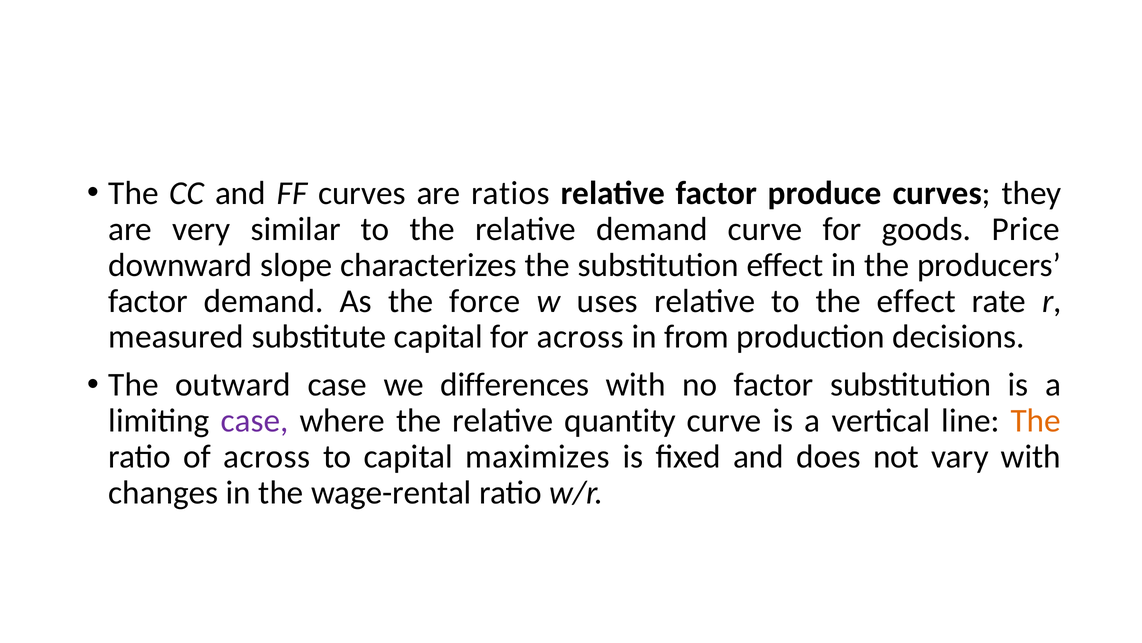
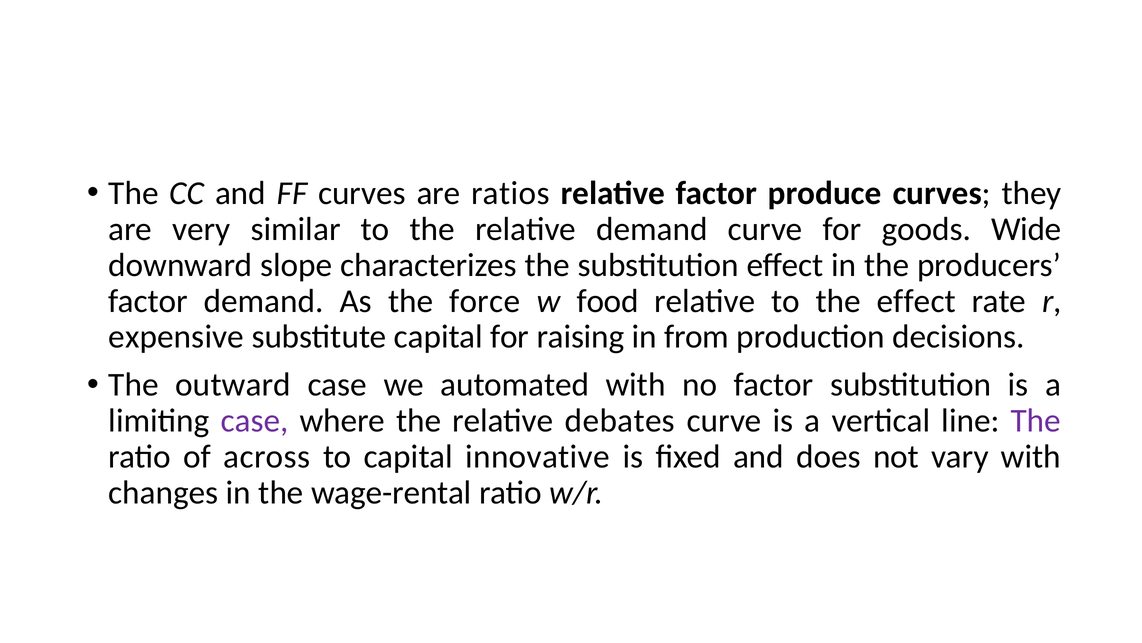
Price: Price -> Wide
uses: uses -> food
measured: measured -> expensive
for across: across -> raising
differences: differences -> automated
quantity: quantity -> debates
The at (1036, 420) colour: orange -> purple
maximizes: maximizes -> innovative
